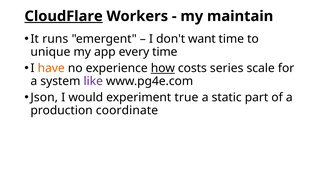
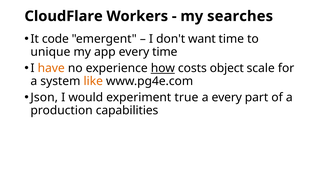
CloudFlare underline: present -> none
maintain: maintain -> searches
runs: runs -> code
series: series -> object
like colour: purple -> orange
a static: static -> every
coordinate: coordinate -> capabilities
